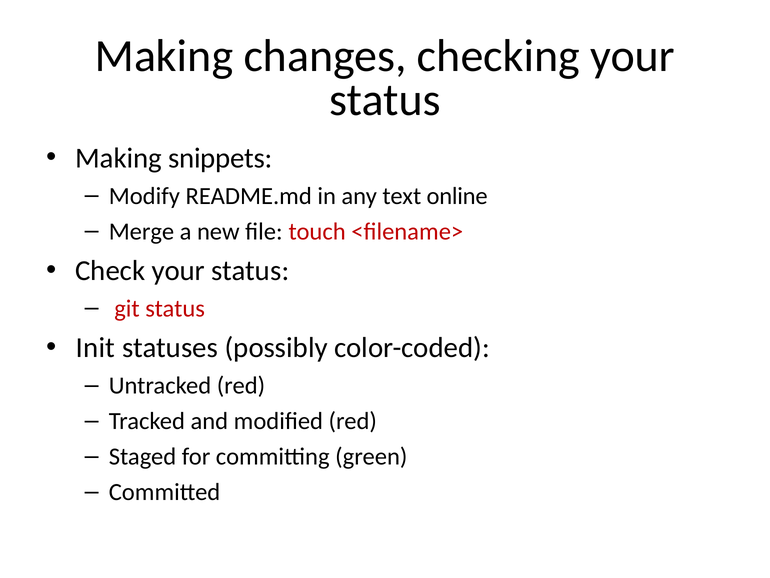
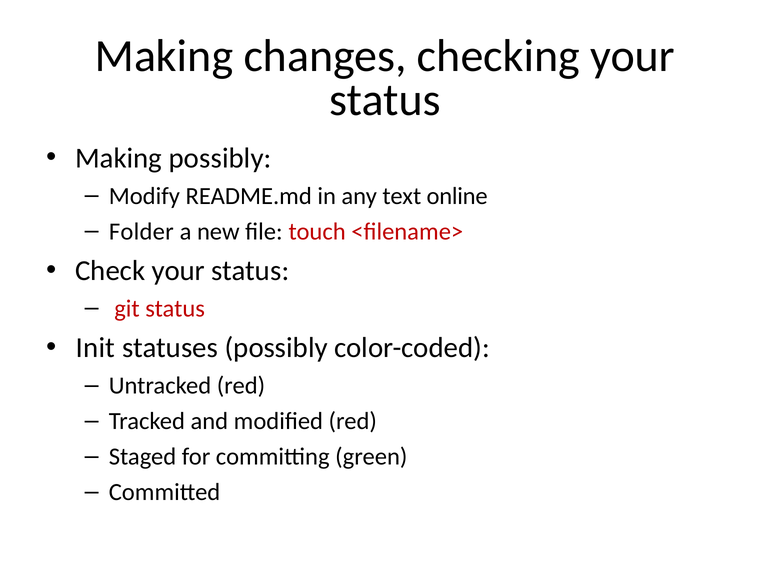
Making snippets: snippets -> possibly
Merge: Merge -> Folder
